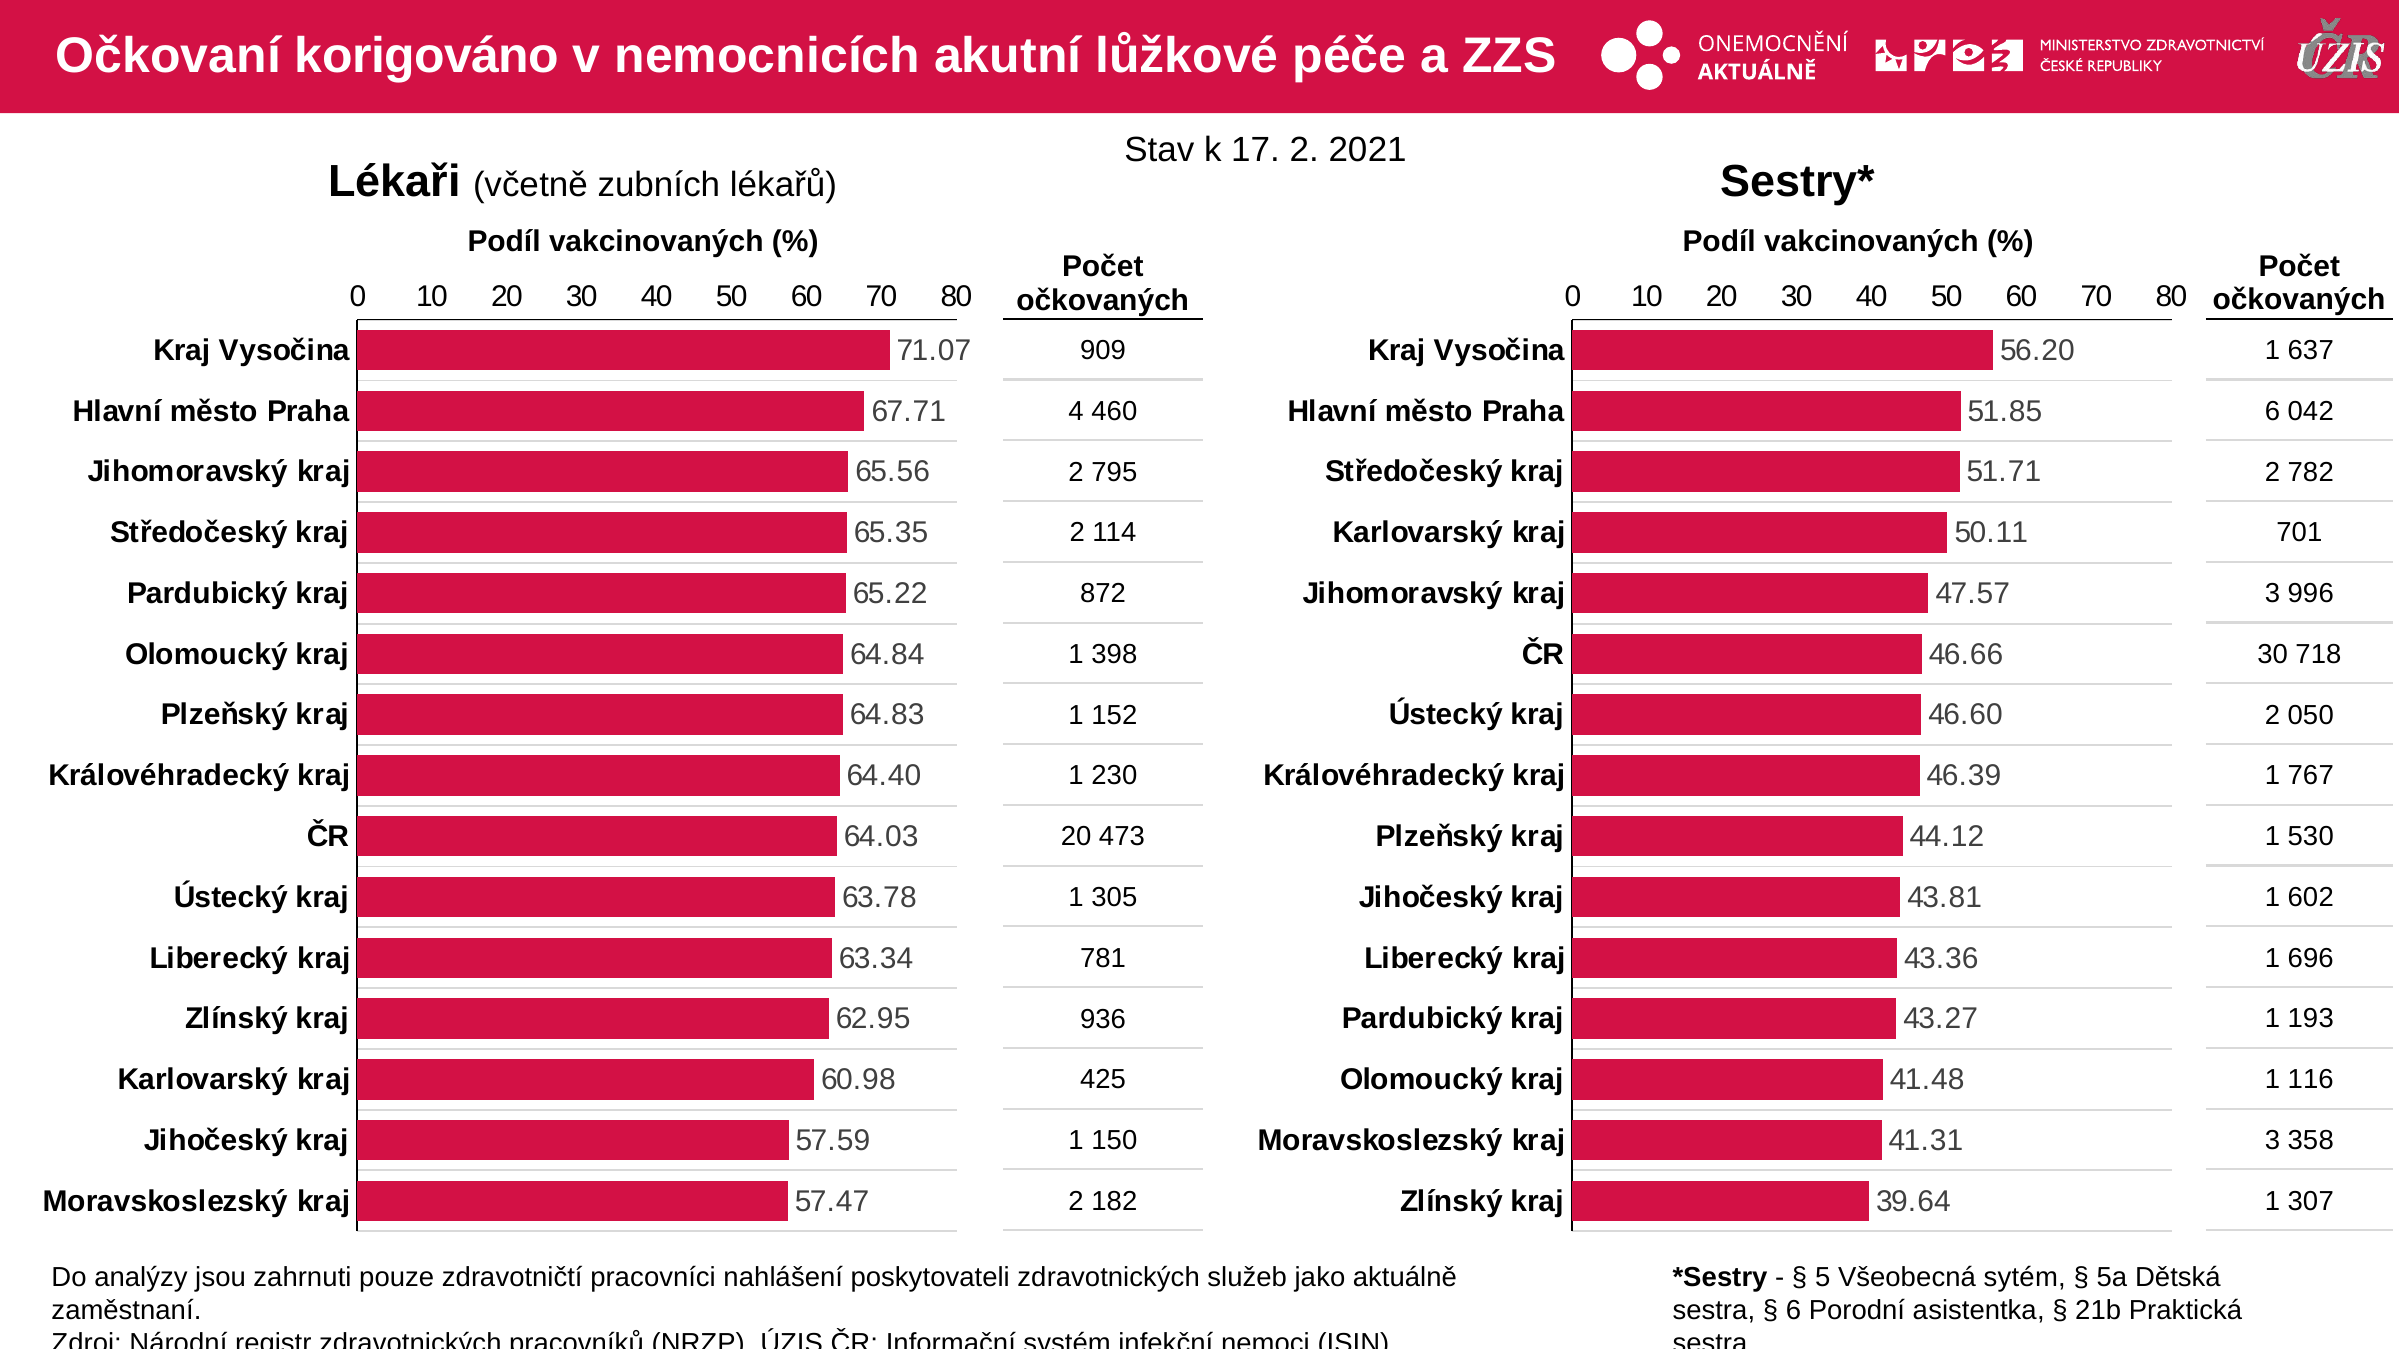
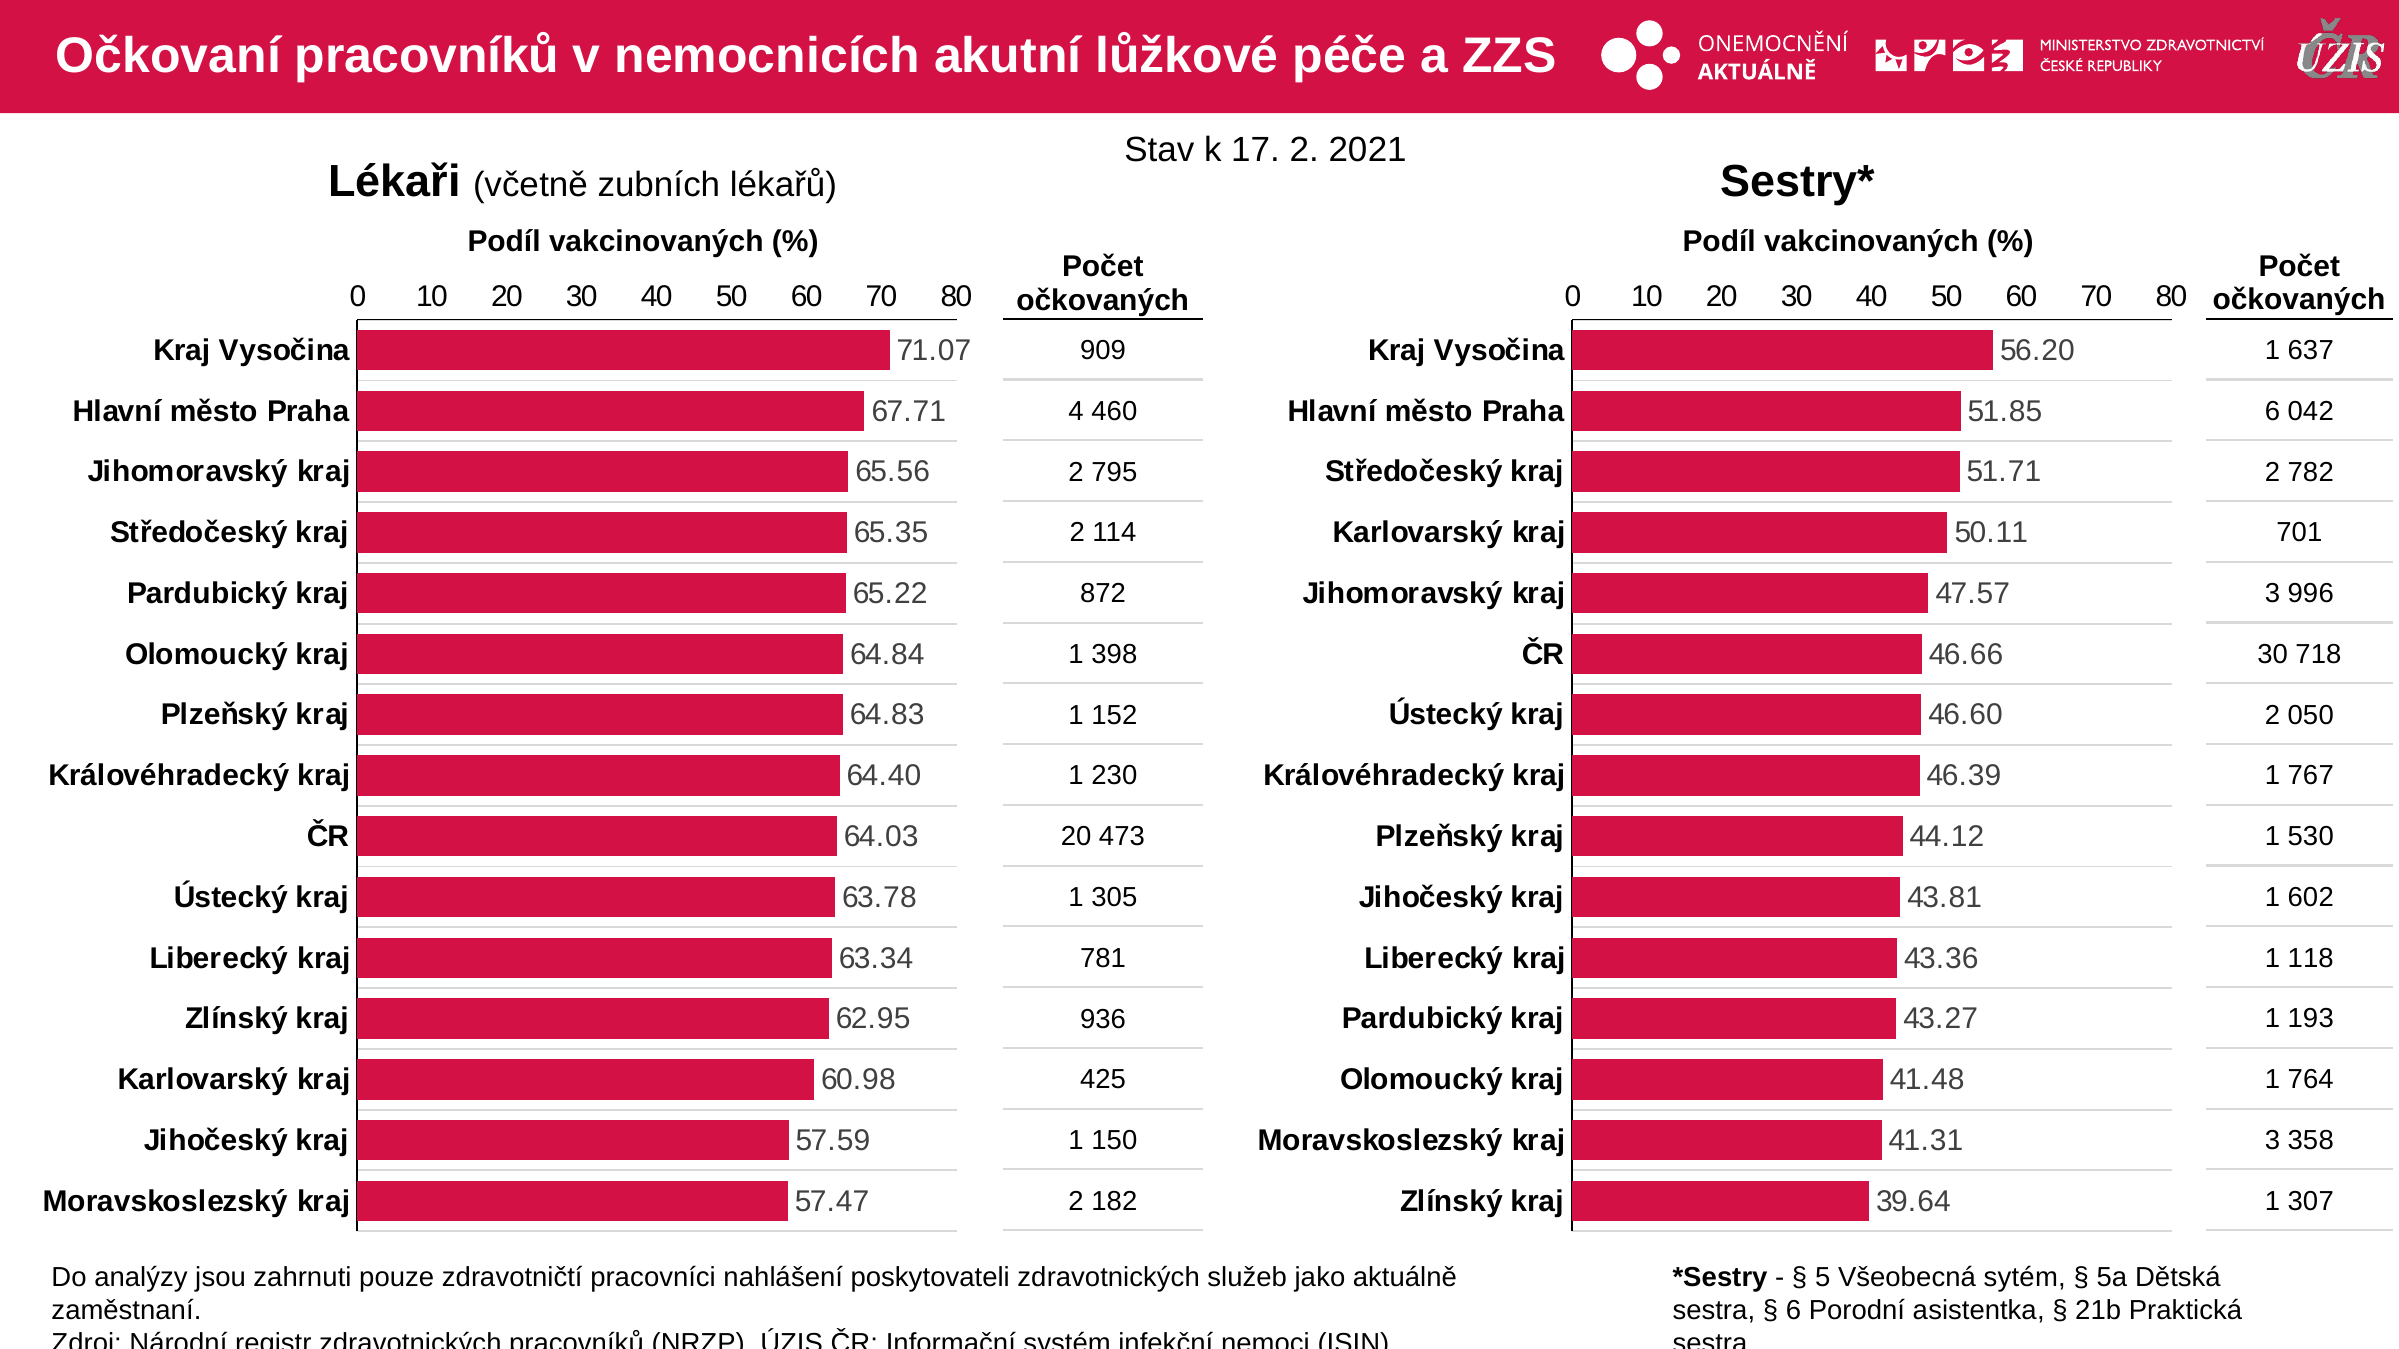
Očkovaní korigováno: korigováno -> pracovníků
696: 696 -> 118
116: 116 -> 764
